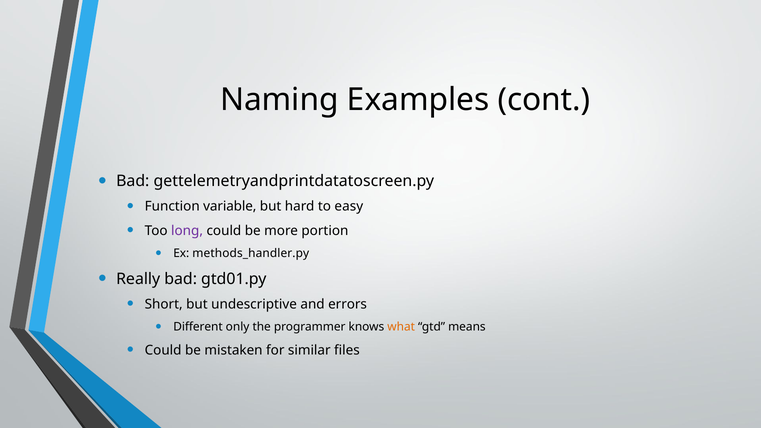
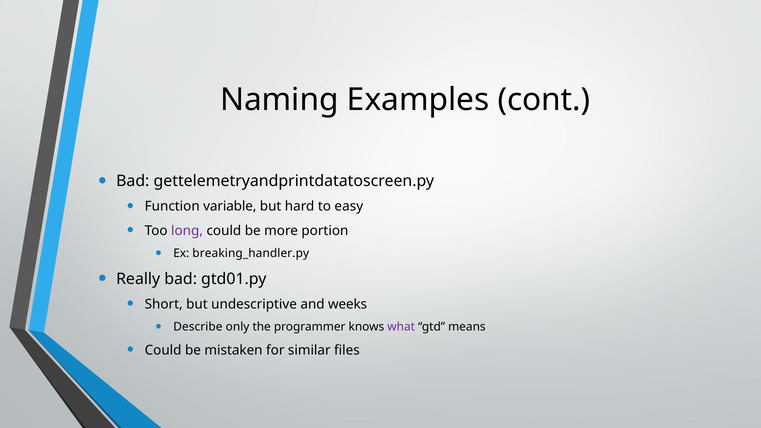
methods_handler.py: methods_handler.py -> breaking_handler.py
errors: errors -> weeks
Different: Different -> Describe
what colour: orange -> purple
